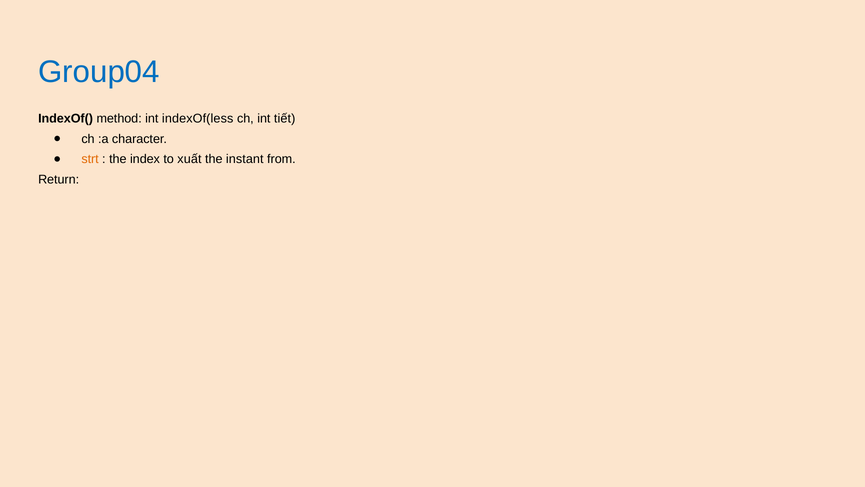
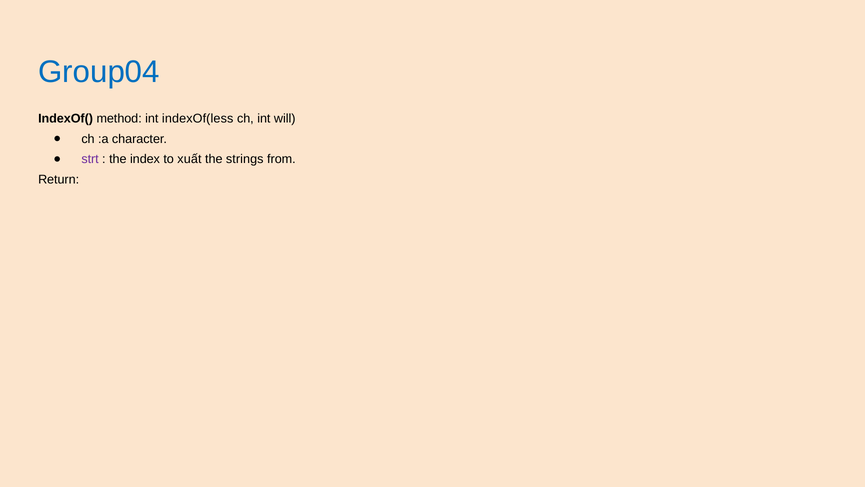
tiết: tiết -> will
strt colour: orange -> purple
instant: instant -> strings
